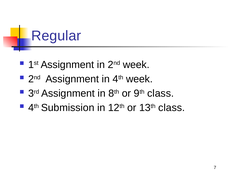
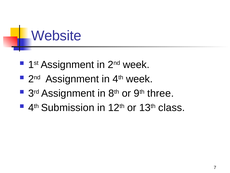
Regular: Regular -> Website
9th class: class -> three
